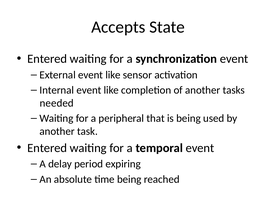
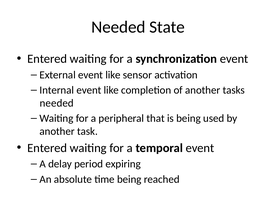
Accepts at (118, 27): Accepts -> Needed
